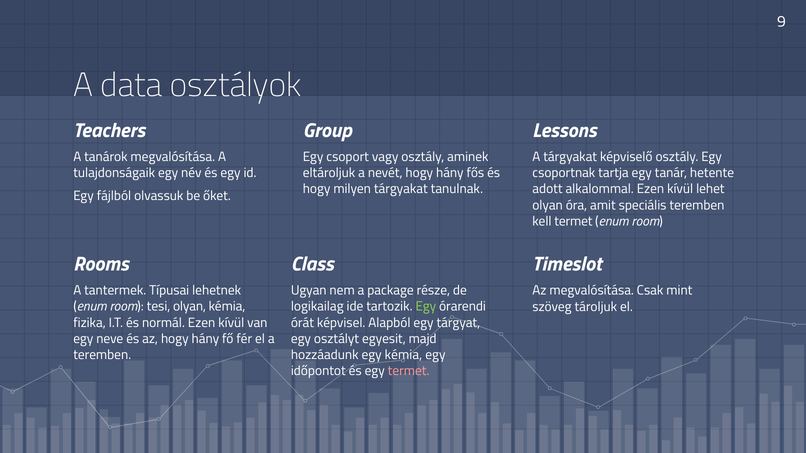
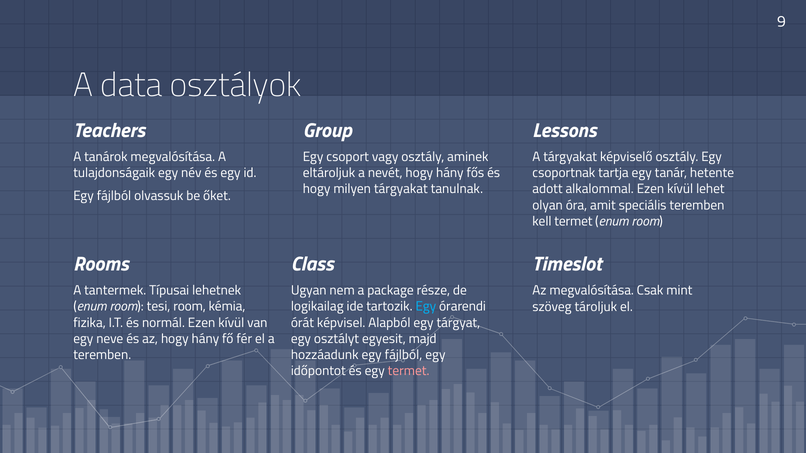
tesi olyan: olyan -> room
Egy at (426, 307) colour: light green -> light blue
hozzáadunk egy kémia: kémia -> fájlból
